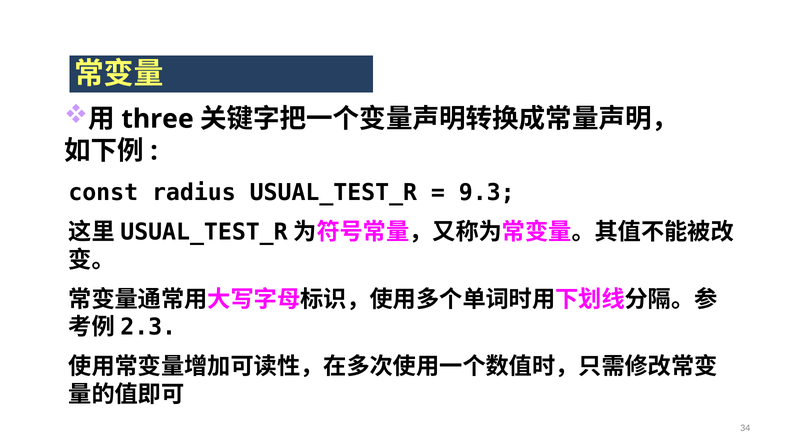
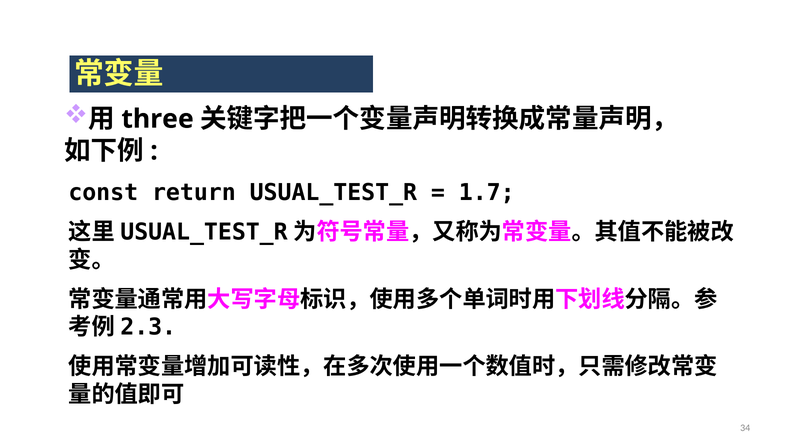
radius: radius -> return
9.3: 9.3 -> 1.7
